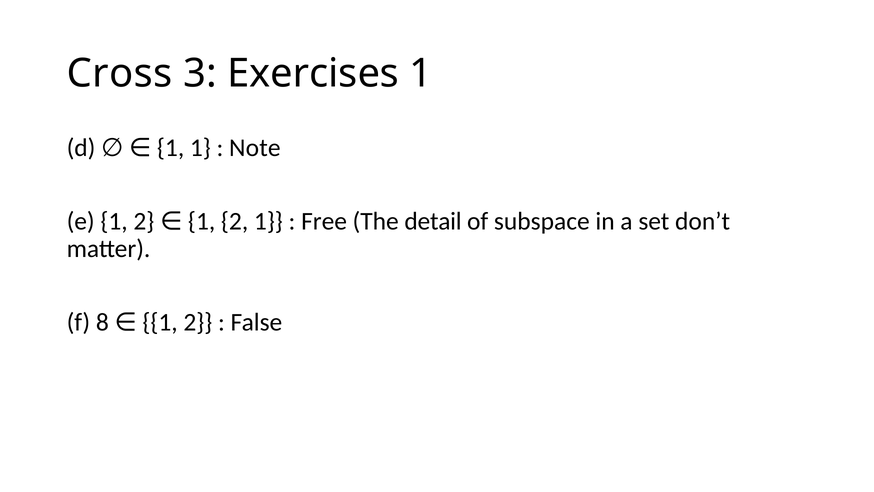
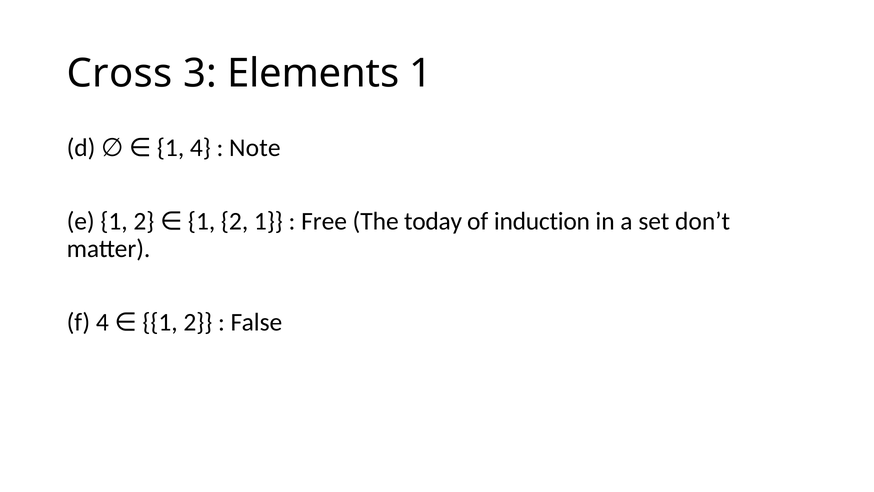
Exercises: Exercises -> Elements
1 1: 1 -> 4
detail: detail -> today
subspace: subspace -> induction
f 8: 8 -> 4
